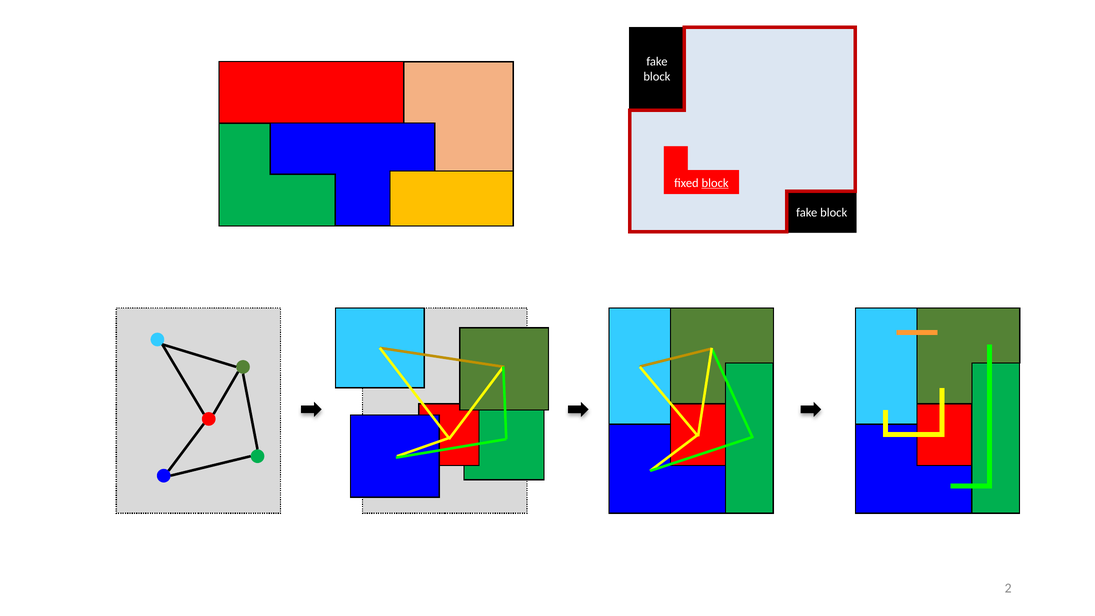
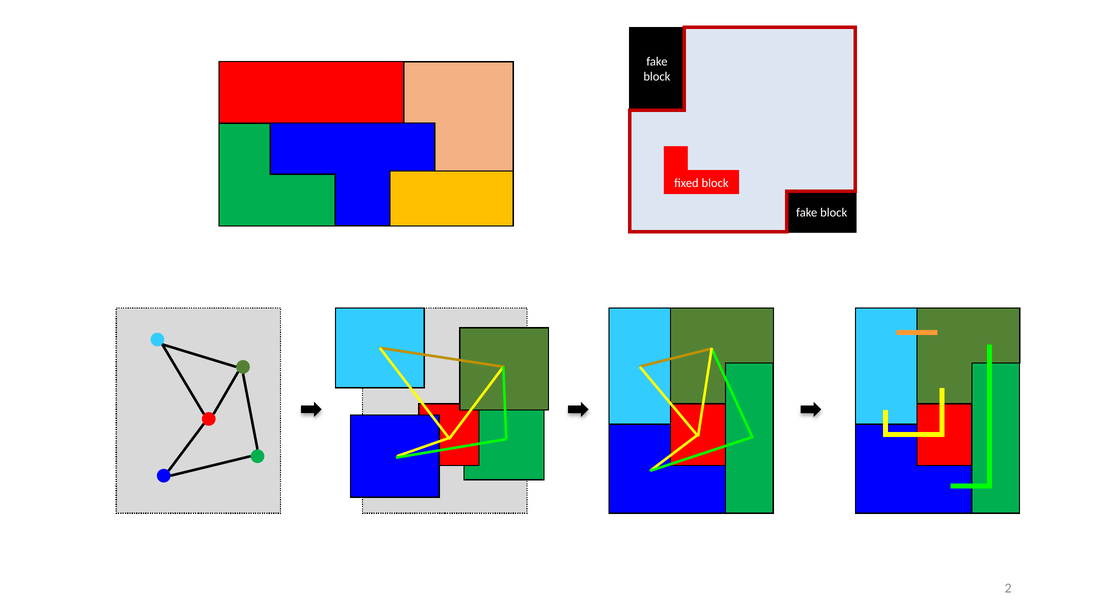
block at (715, 183) underline: present -> none
